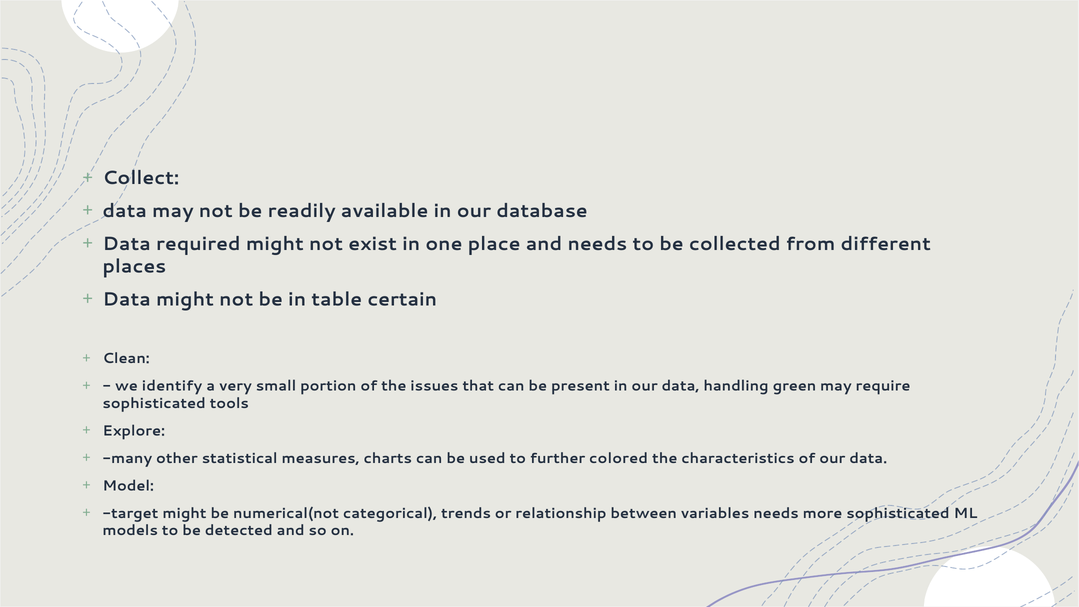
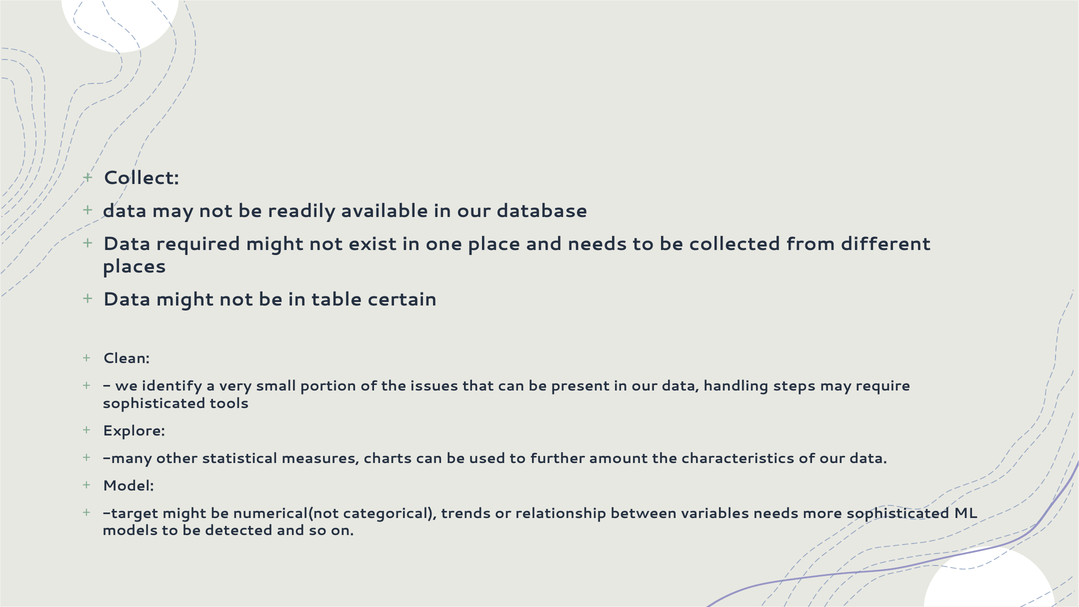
green: green -> steps
colored: colored -> amount
